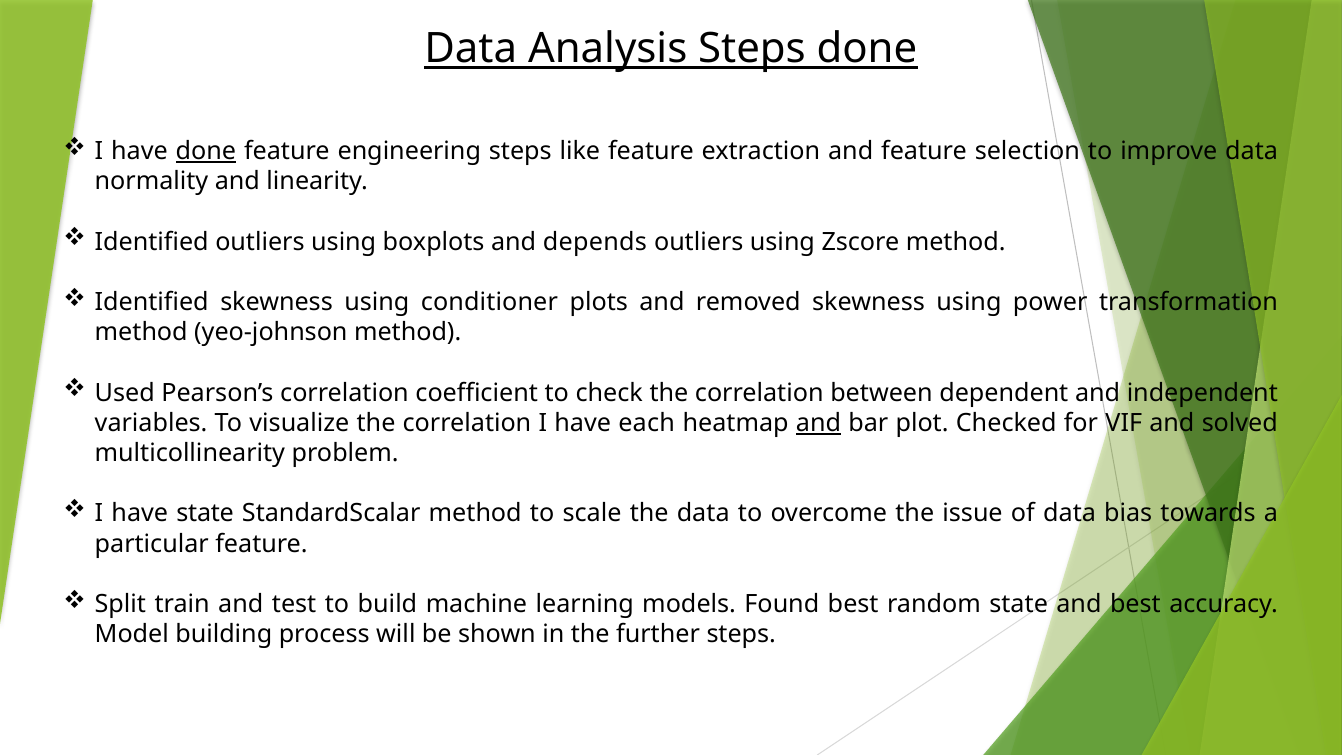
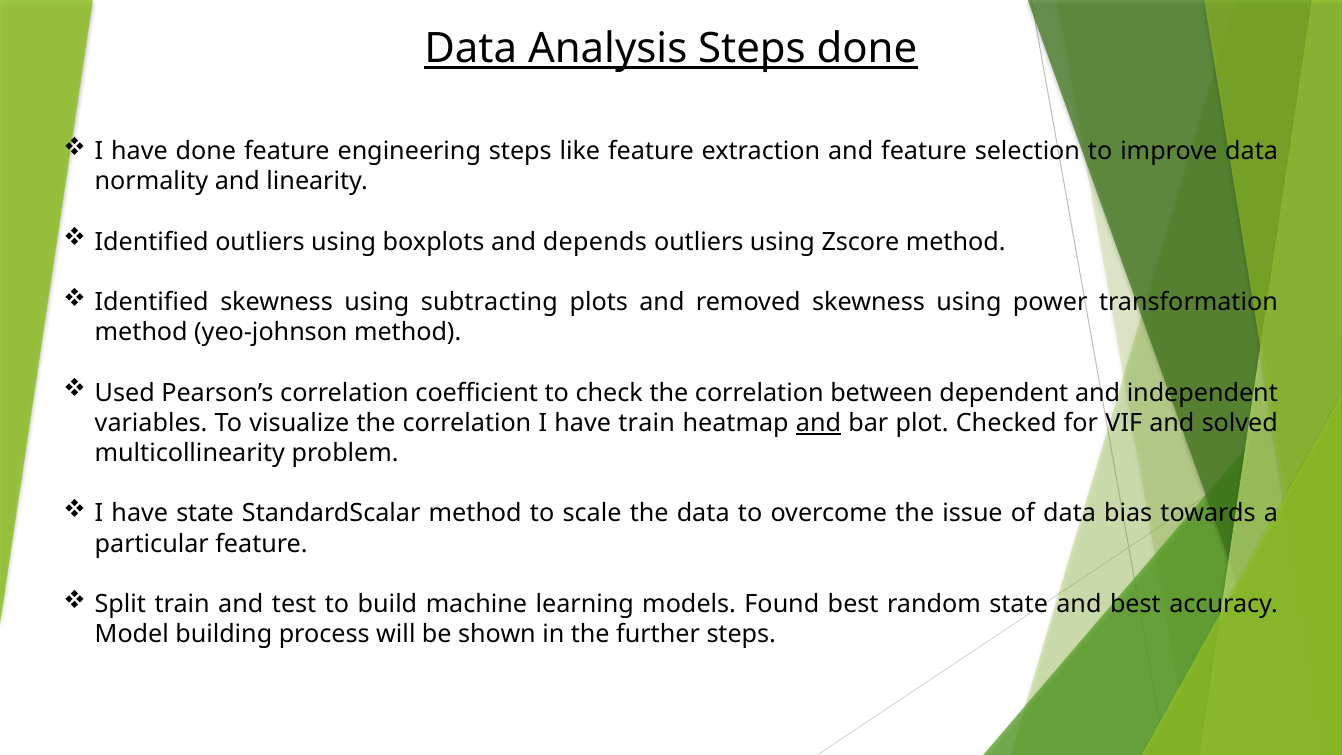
done at (206, 151) underline: present -> none
conditioner: conditioner -> subtracting
have each: each -> train
